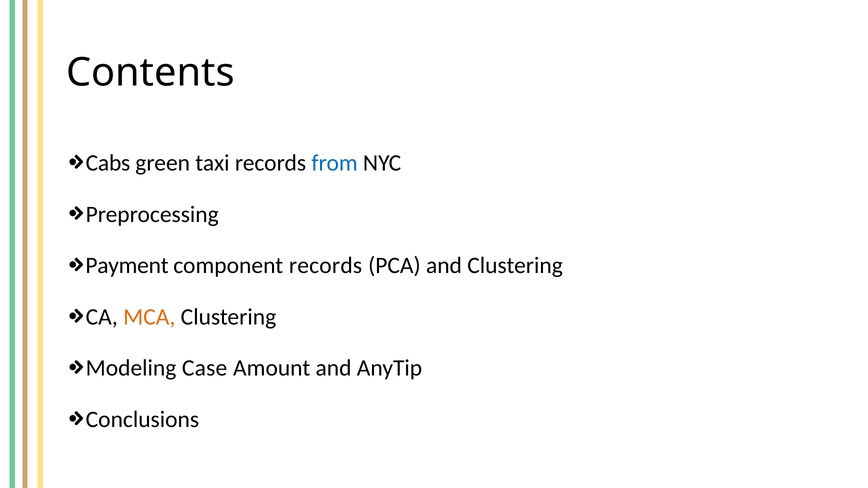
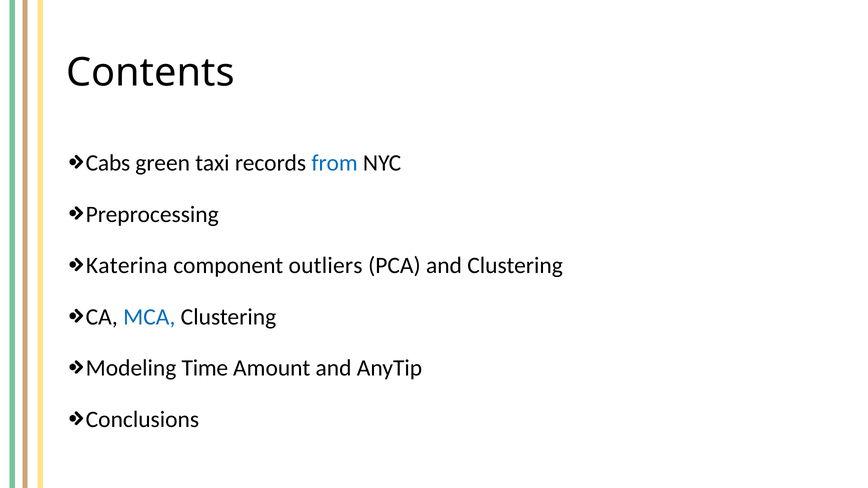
Payment: Payment -> Katerina
component records: records -> outliers
MCA colour: orange -> blue
Case: Case -> Time
